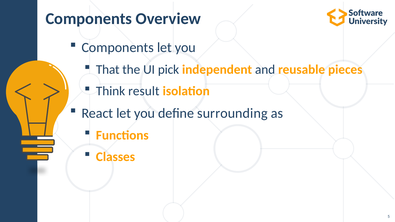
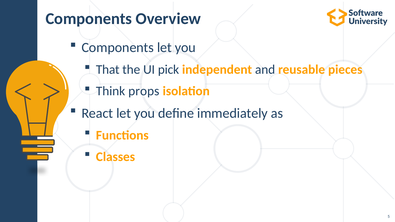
result: result -> props
surrounding: surrounding -> immediately
